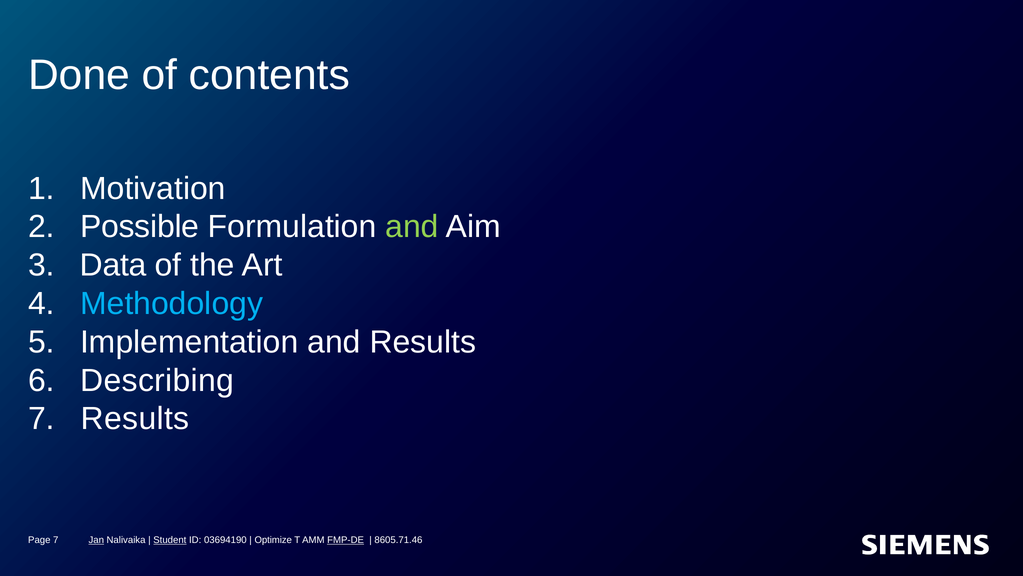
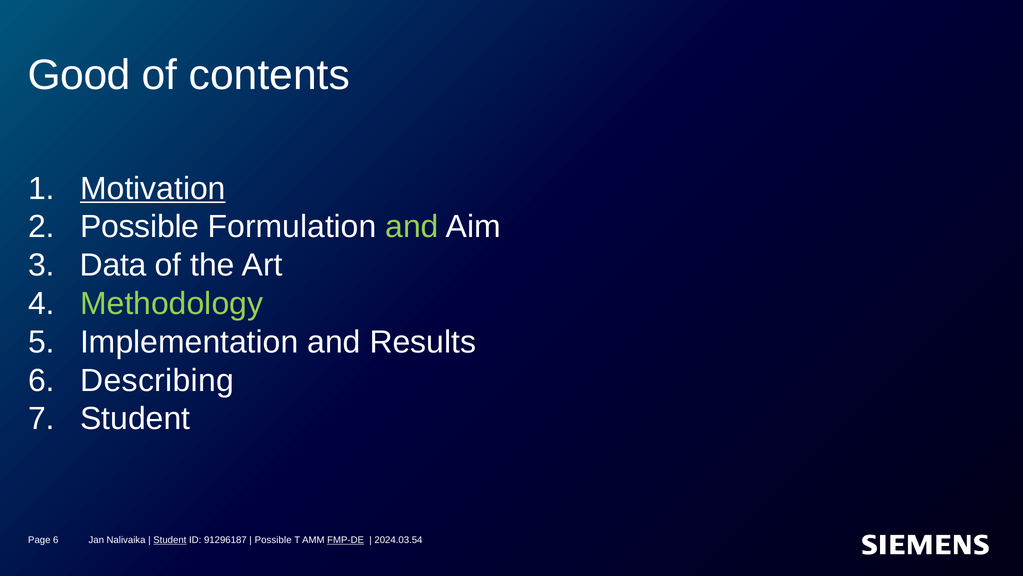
Done: Done -> Good
Motivation underline: none -> present
Methodology colour: light blue -> light green
Results at (135, 418): Results -> Student
Page 7: 7 -> 6
Jan underline: present -> none
03694190: 03694190 -> 91296187
Optimize at (273, 540): Optimize -> Possible
8605.71.46: 8605.71.46 -> 2024.03.54
